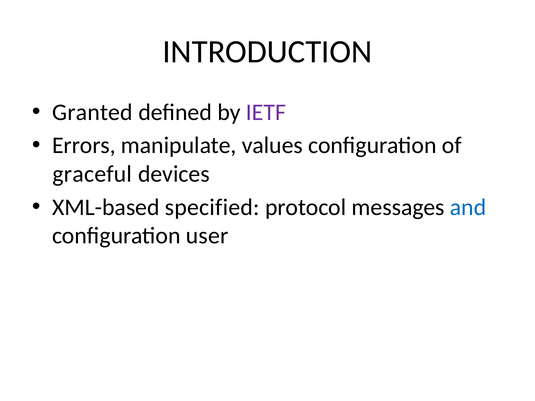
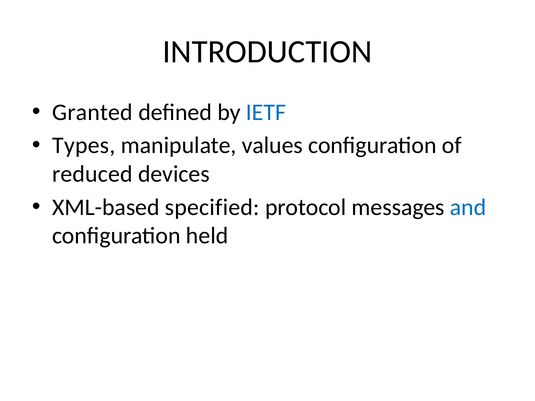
IETF colour: purple -> blue
Errors: Errors -> Types
graceful: graceful -> reduced
user: user -> held
